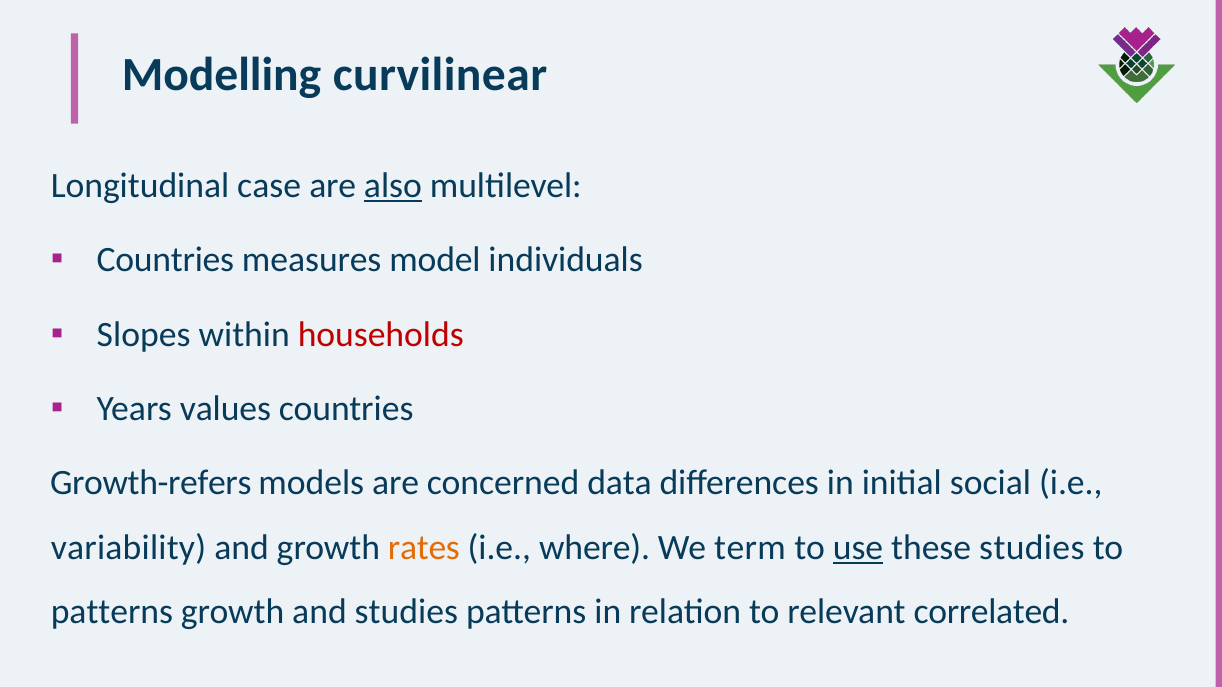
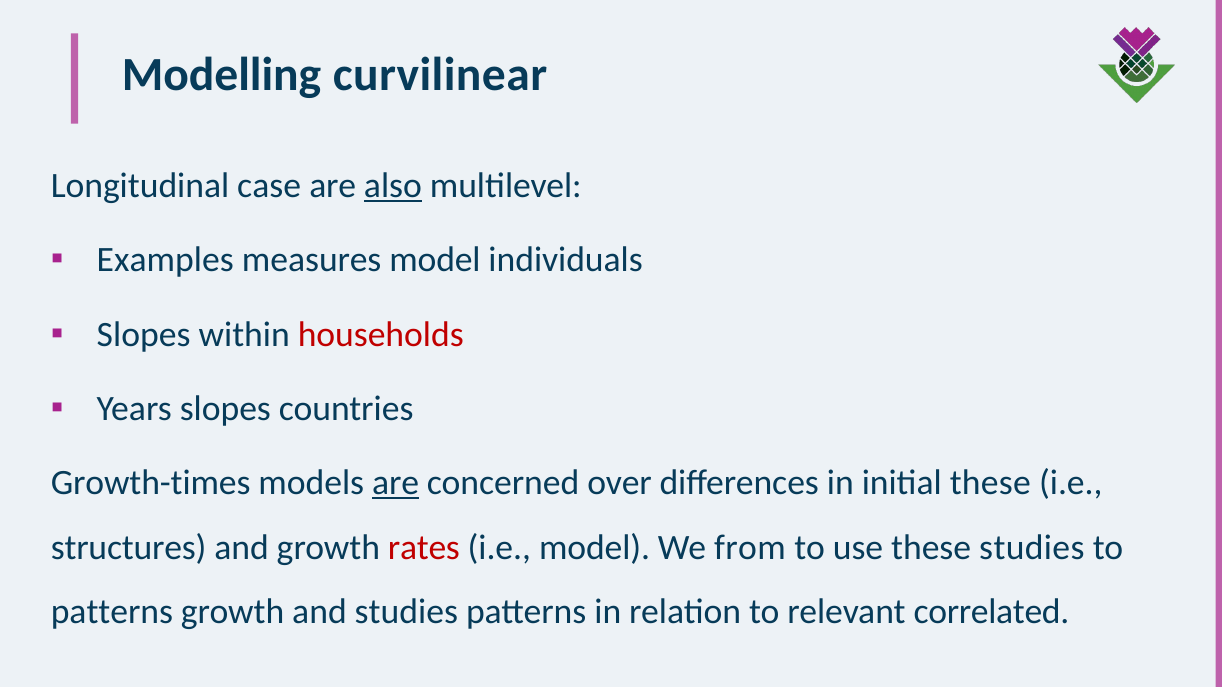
Countries at (165, 260): Countries -> Examples
Years values: values -> slopes
Growth-refers: Growth-refers -> Growth-times
are at (396, 483) underline: none -> present
data: data -> over
initial social: social -> these
variability: variability -> structures
rates colour: orange -> red
i.e where: where -> model
term: term -> from
use underline: present -> none
